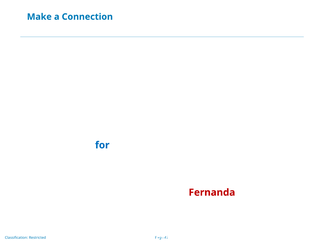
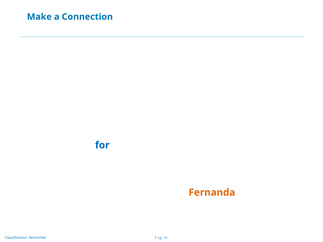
Fernanda at (212, 193) colour: red -> orange
